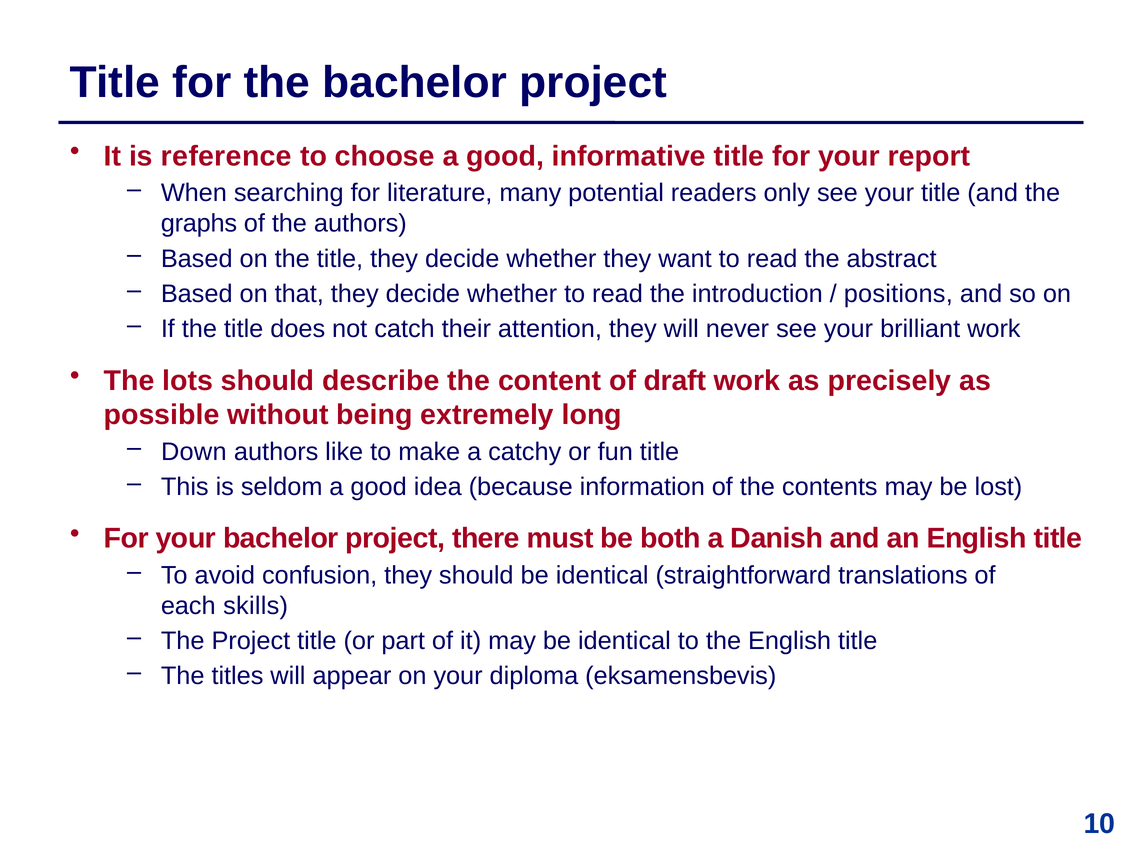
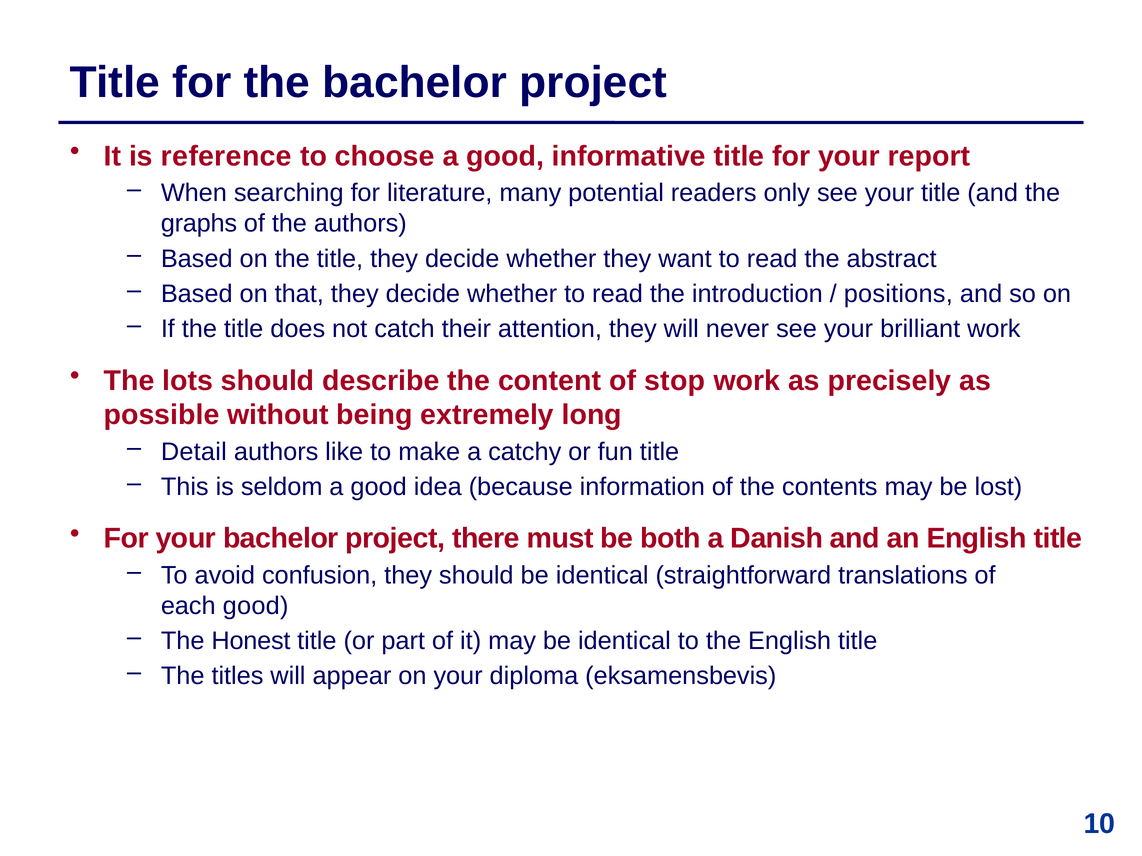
draft: draft -> stop
Down: Down -> Detail
each skills: skills -> good
The Project: Project -> Honest
